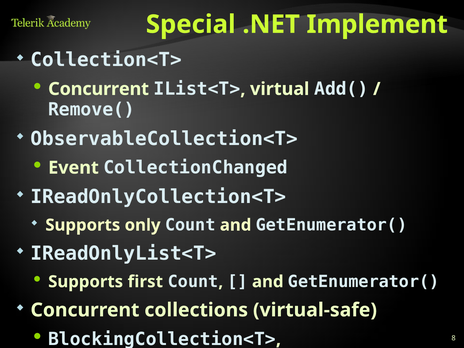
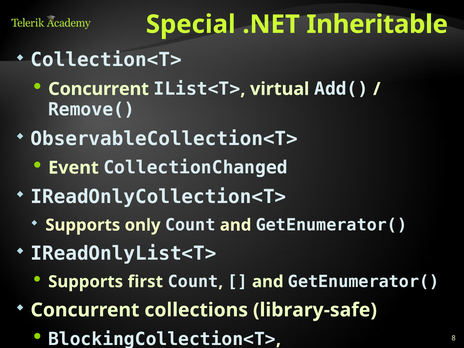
Implement: Implement -> Inheritable
virtual-safe: virtual-safe -> library-safe
